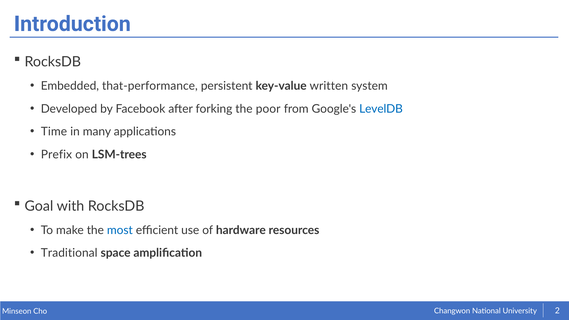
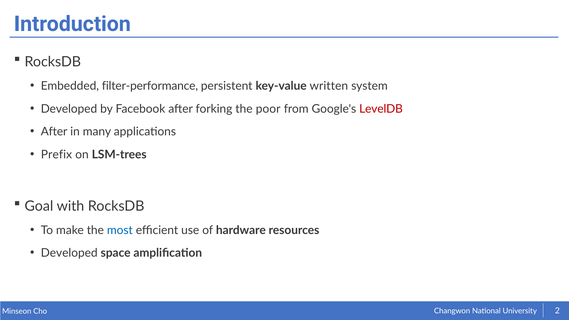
that-performance: that-performance -> filter-performance
LevelDB colour: blue -> red
Time at (54, 132): Time -> After
Traditional at (69, 253): Traditional -> Developed
